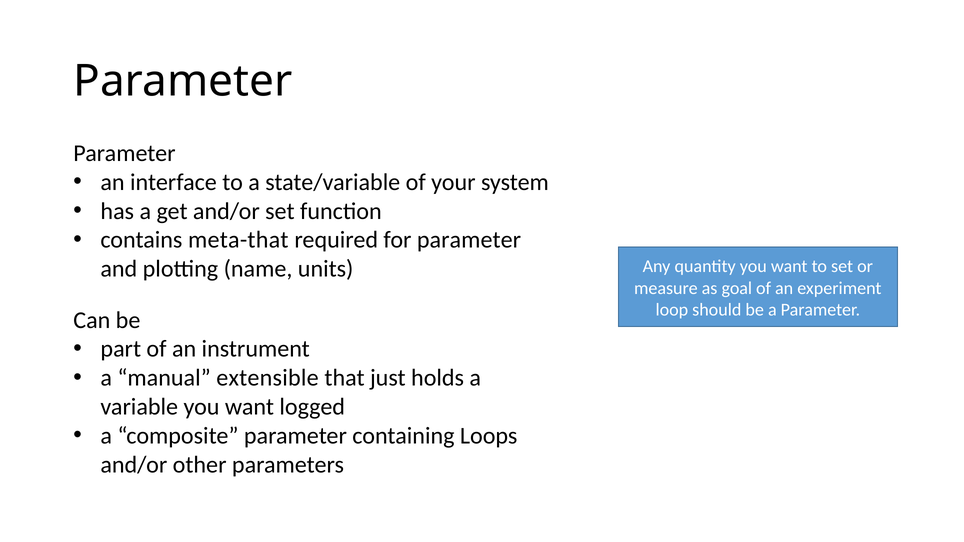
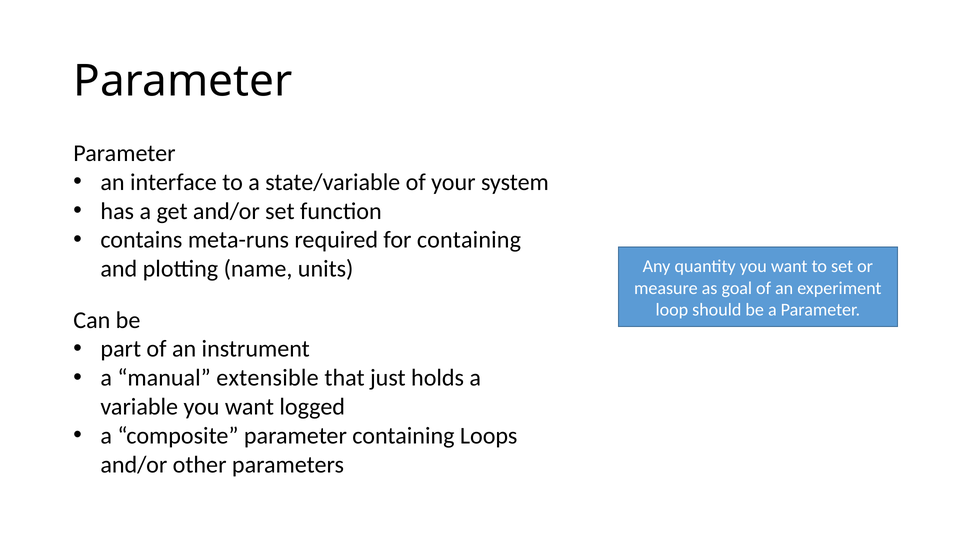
meta-that: meta-that -> meta-runs
for parameter: parameter -> containing
